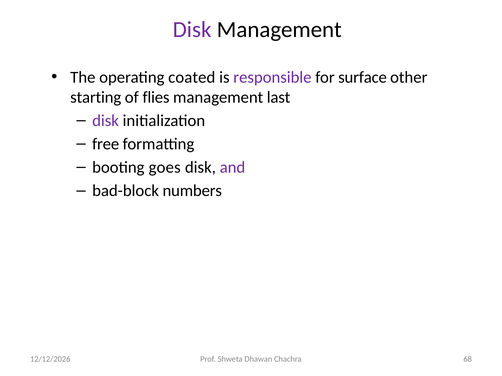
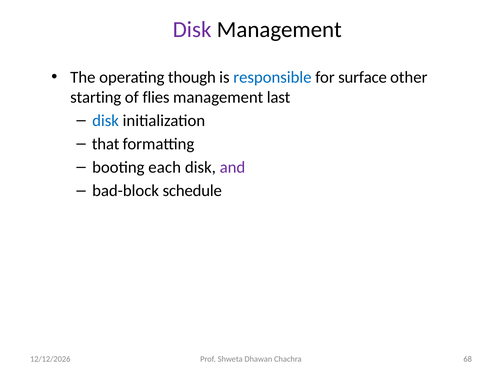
coated: coated -> though
responsible colour: purple -> blue
disk at (106, 121) colour: purple -> blue
free: free -> that
goes: goes -> each
numbers: numbers -> schedule
